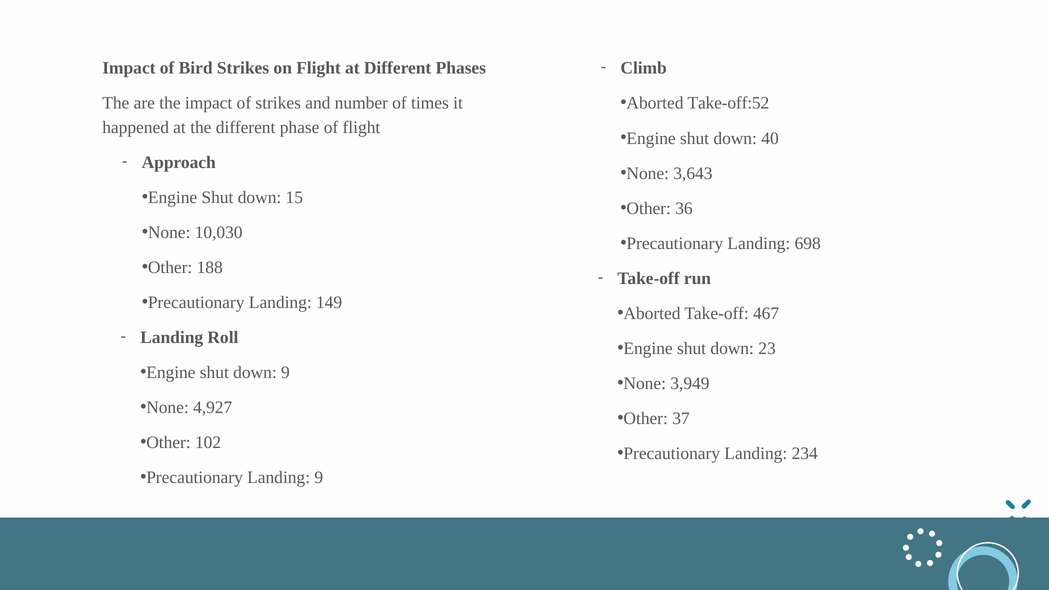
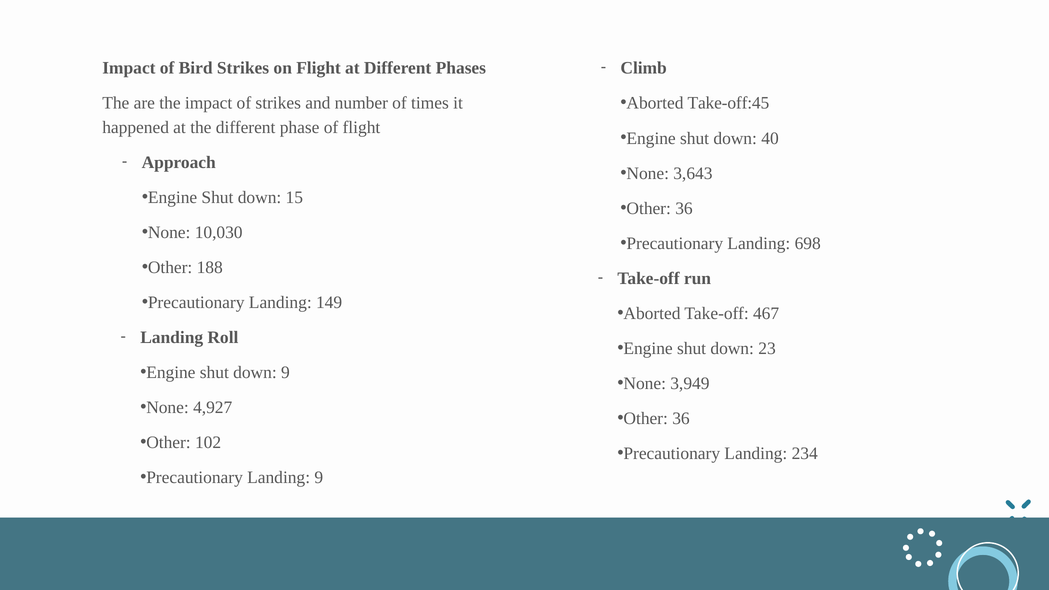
Take-off:52: Take-off:52 -> Take-off:45
37 at (681, 419): 37 -> 36
